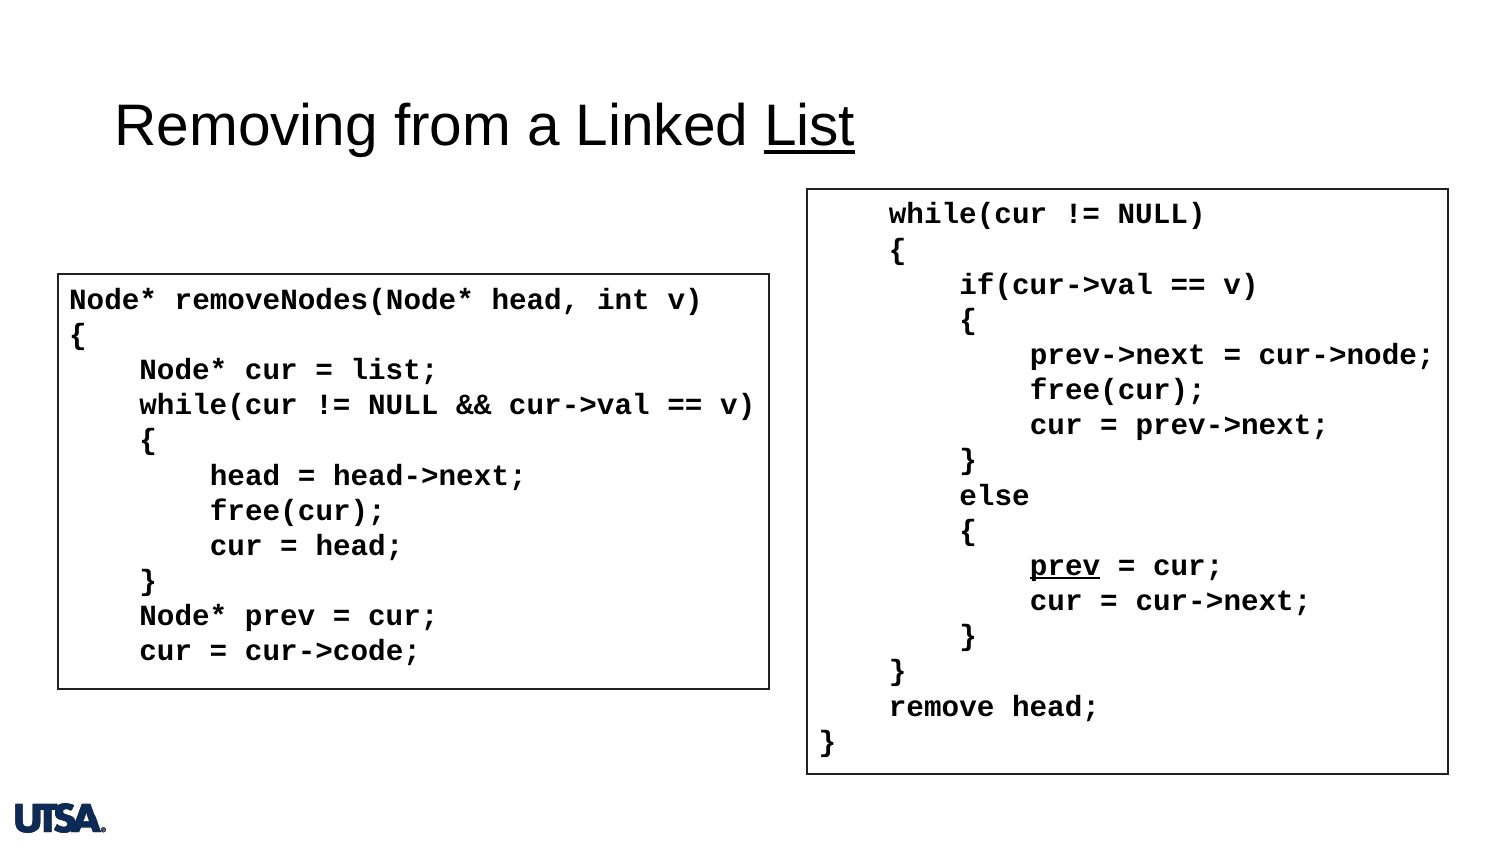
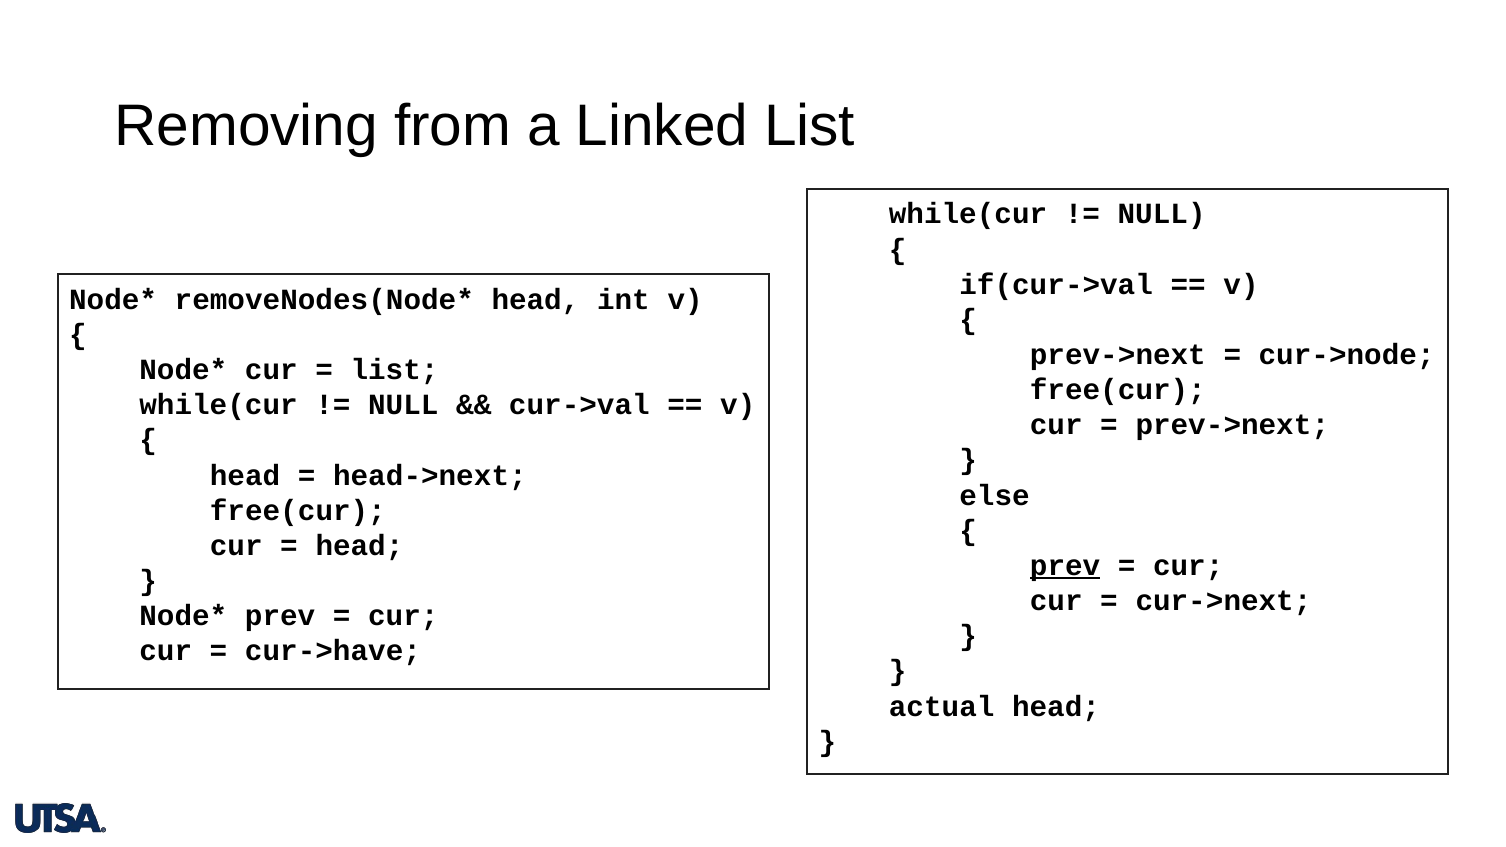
List at (810, 127) underline: present -> none
cur->code: cur->code -> cur->have
remove: remove -> actual
